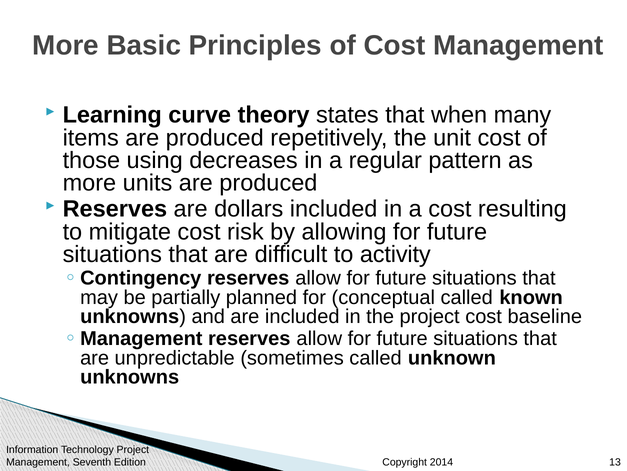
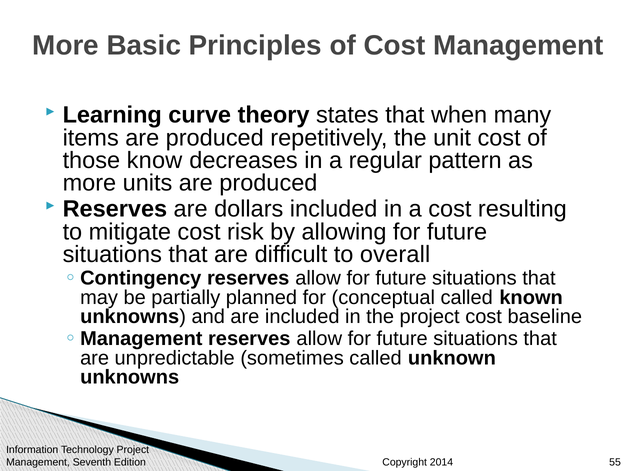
using: using -> know
activity: activity -> overall
13: 13 -> 55
